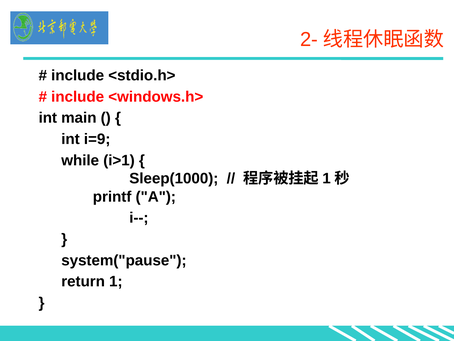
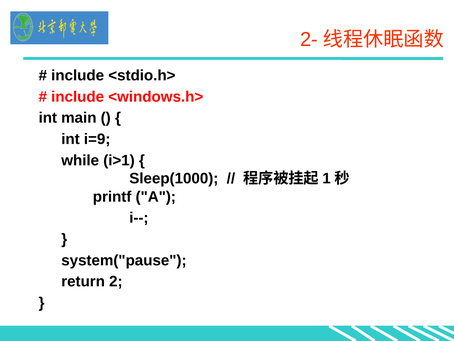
1: 1 -> 2
